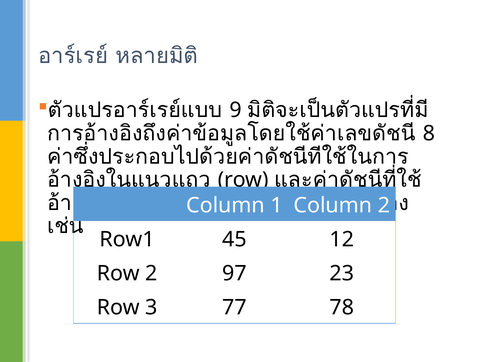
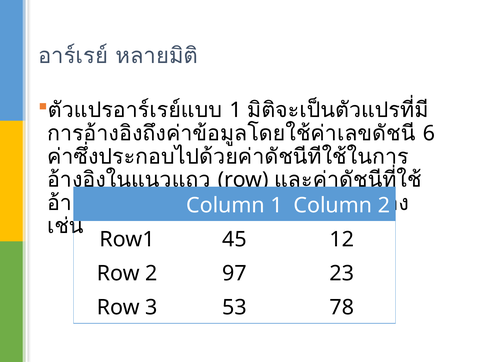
9 at (236, 110): 9 -> 1
8: 8 -> 6
77: 77 -> 53
